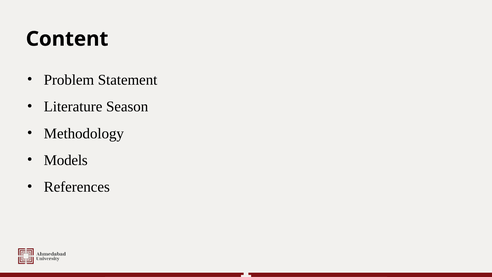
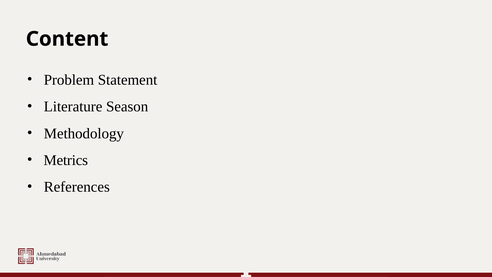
Models: Models -> Metrics
